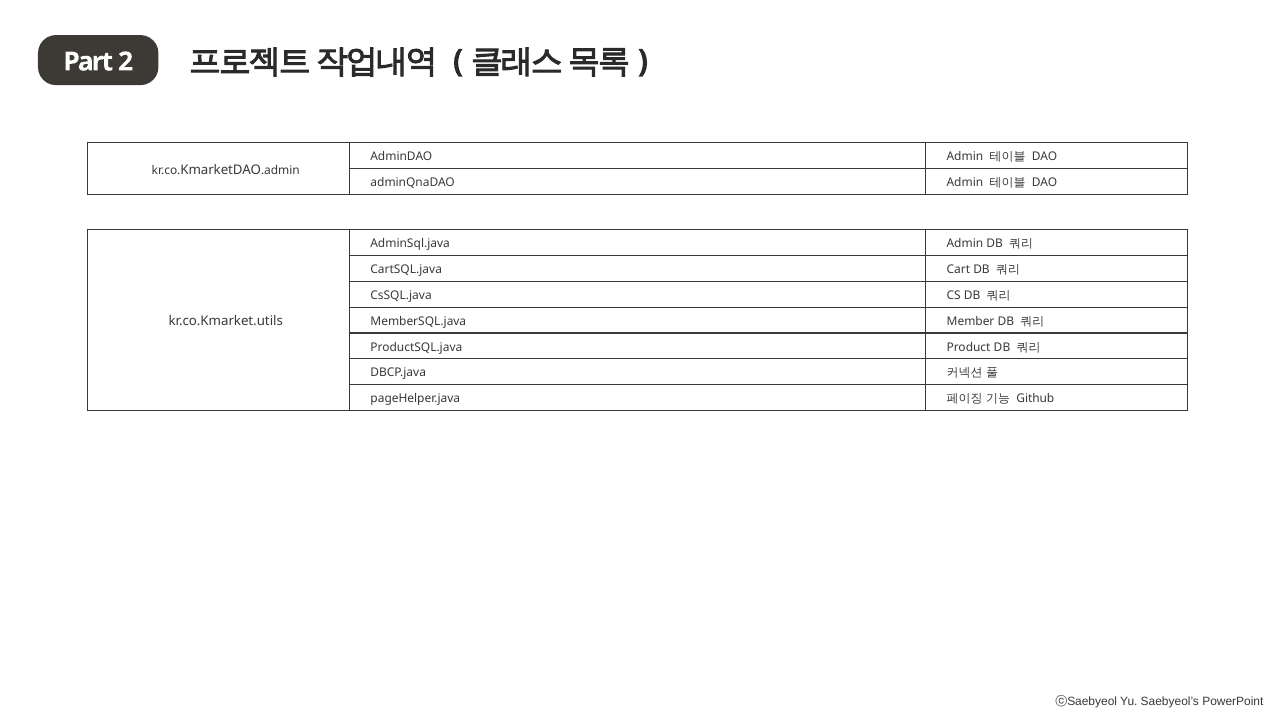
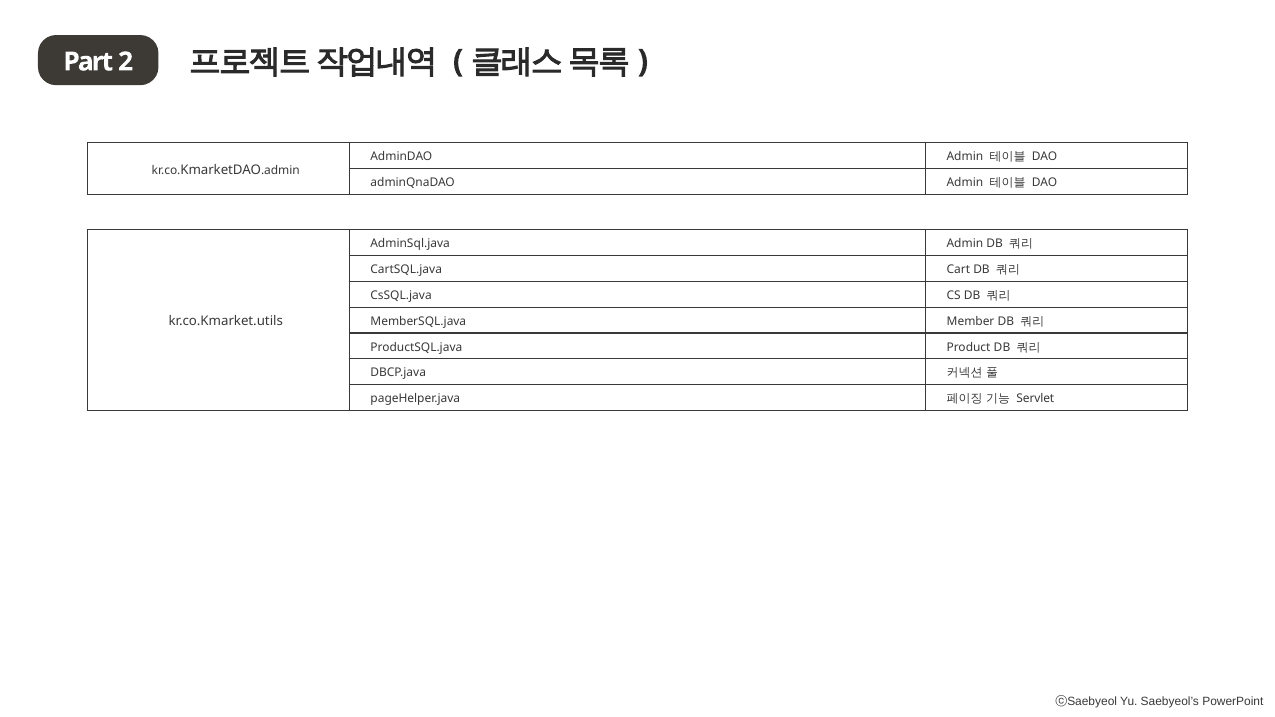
Github: Github -> Servlet
